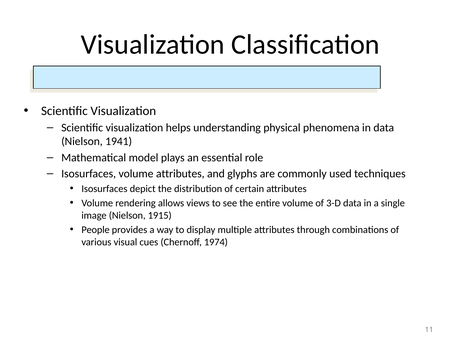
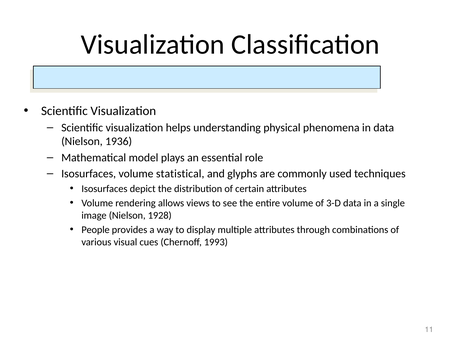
1941: 1941 -> 1936
volume attributes: attributes -> statistical
1915: 1915 -> 1928
1974: 1974 -> 1993
